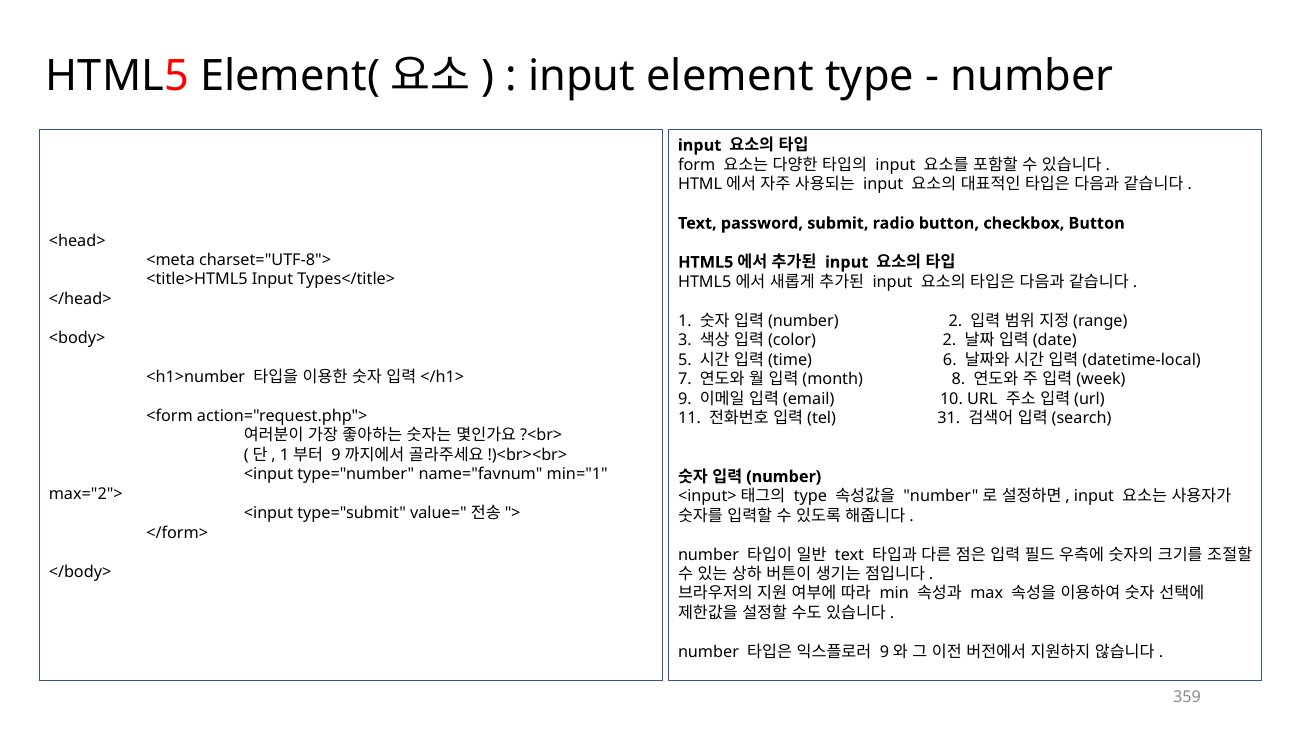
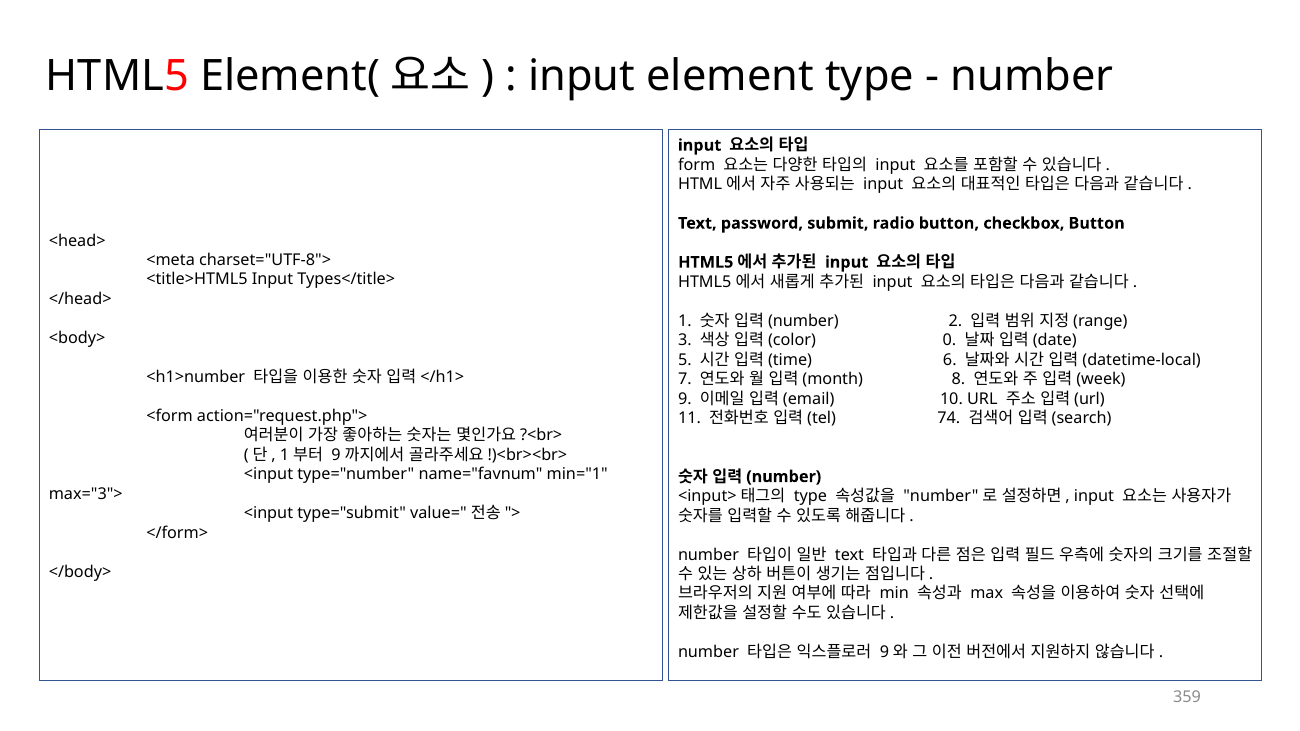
2 at (950, 340): 2 -> 0
31: 31 -> 74
max="2">: max="2"> -> max="3">
